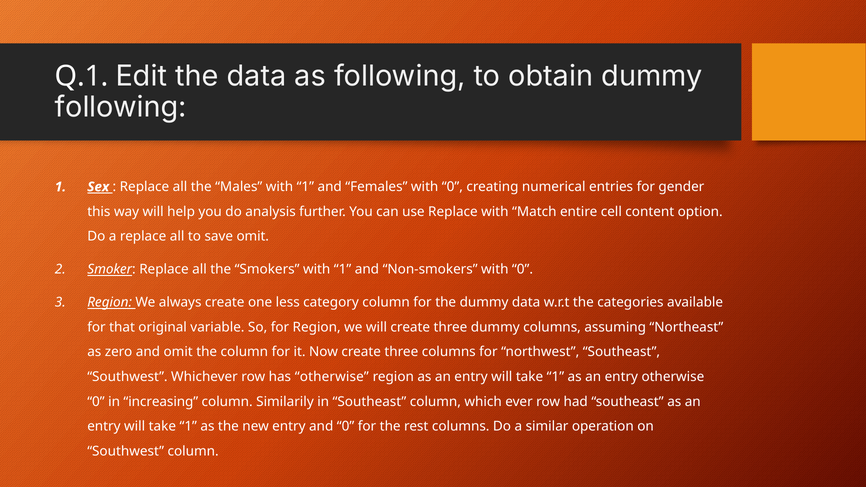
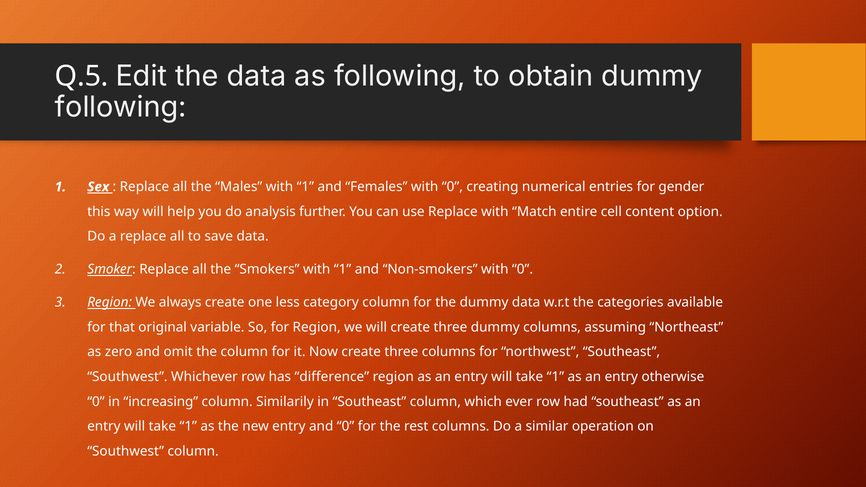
Q.1: Q.1 -> Q.5
save omit: omit -> data
has otherwise: otherwise -> difference
